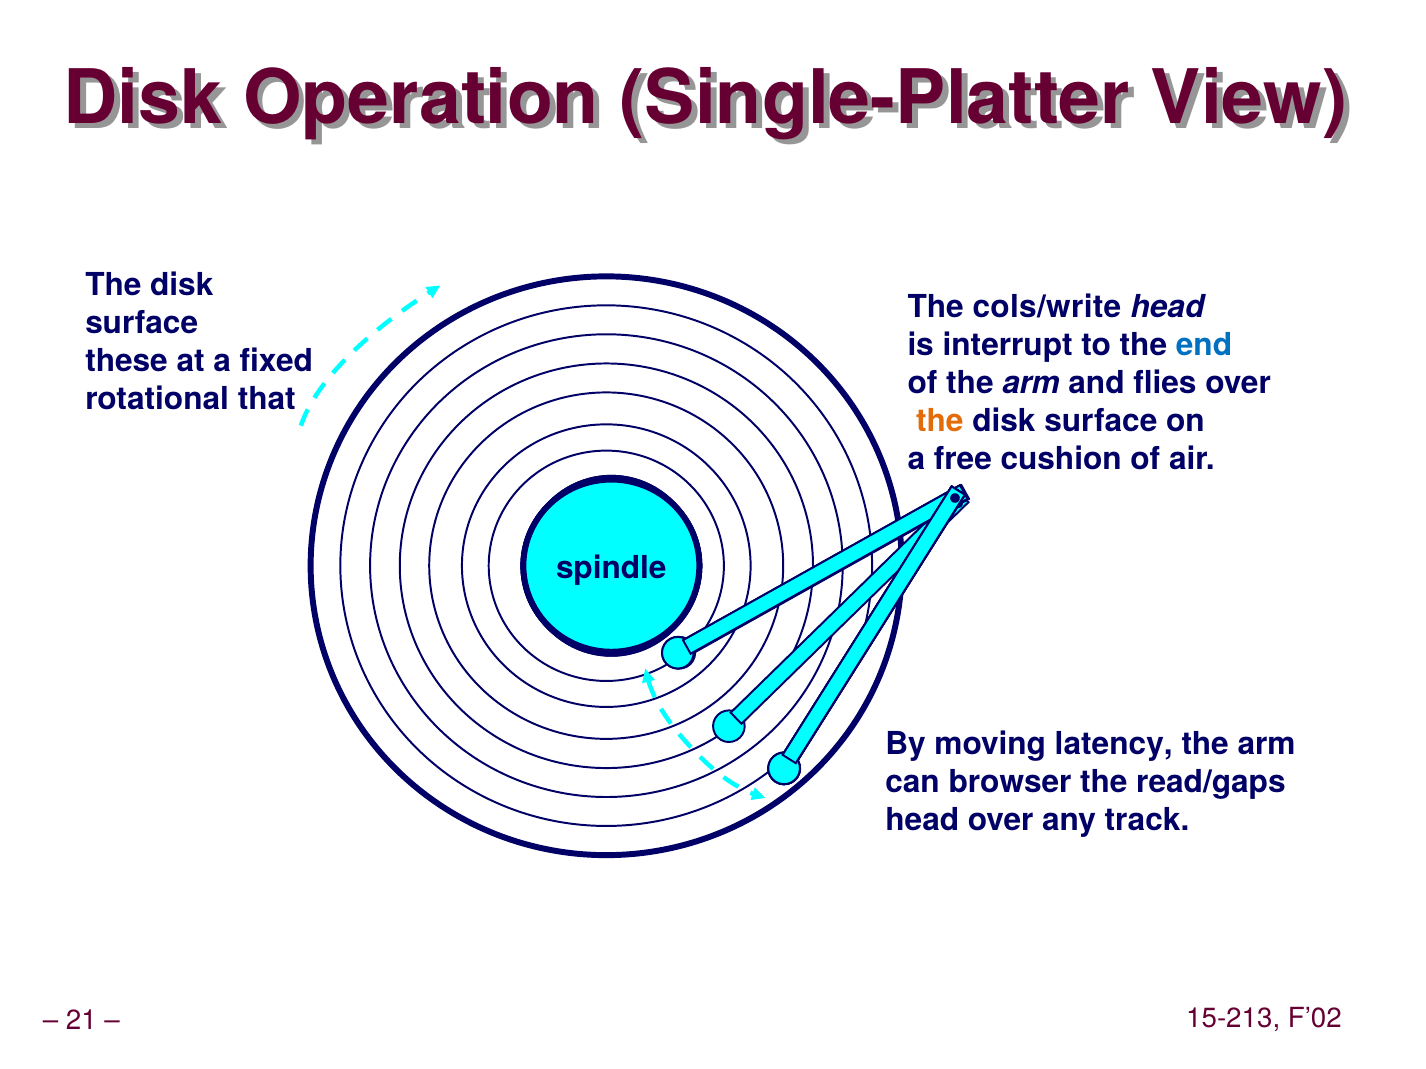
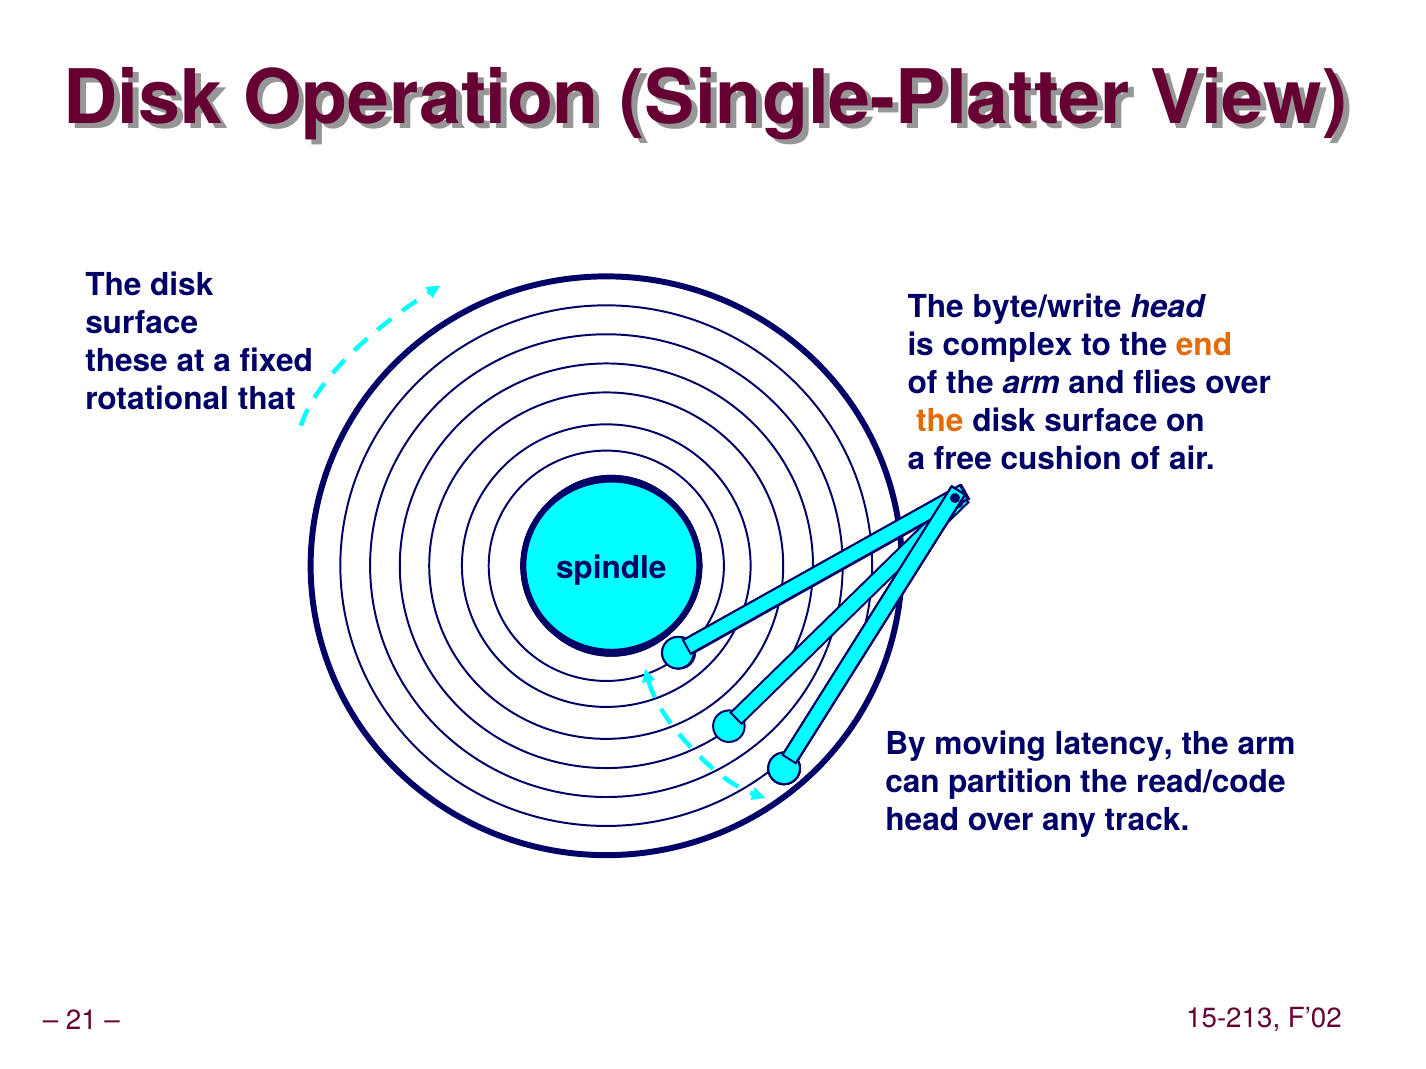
cols/write: cols/write -> byte/write
interrupt: interrupt -> complex
end colour: blue -> orange
browser: browser -> partition
read/gaps: read/gaps -> read/code
